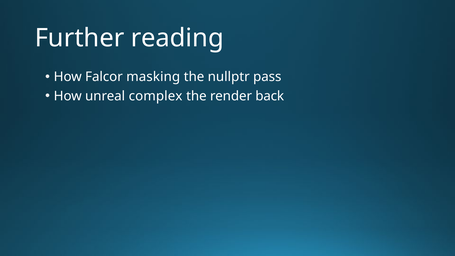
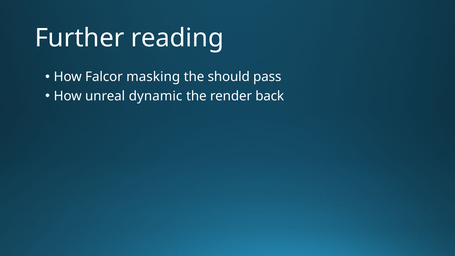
nullptr: nullptr -> should
complex: complex -> dynamic
